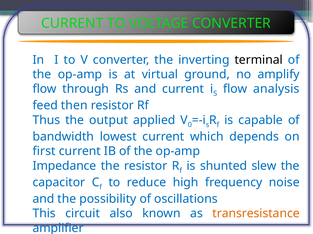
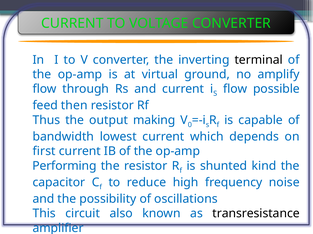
analysis: analysis -> possible
applied: applied -> making
Impedance: Impedance -> Performing
slew: slew -> kind
transresistance colour: orange -> black
